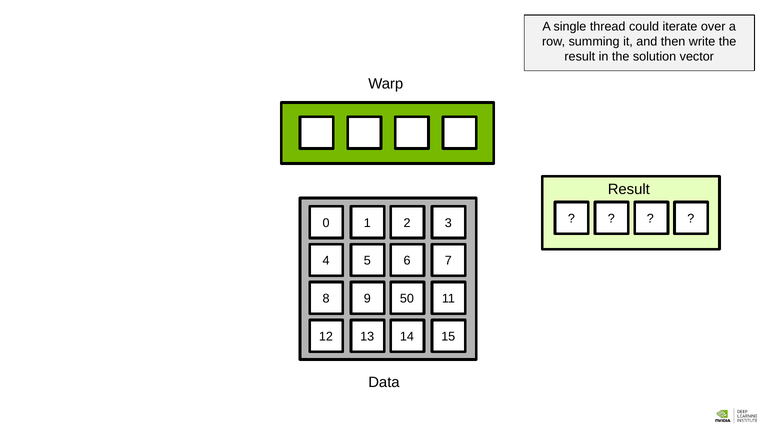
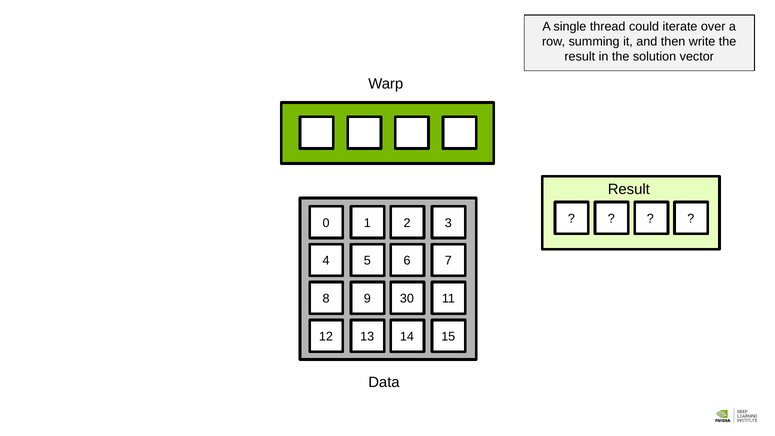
50: 50 -> 30
